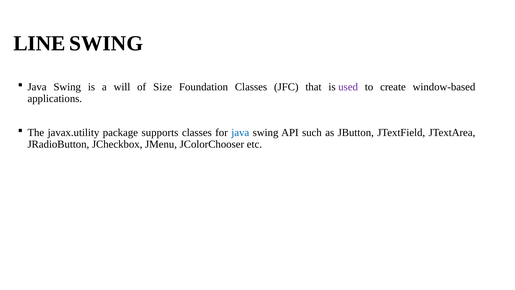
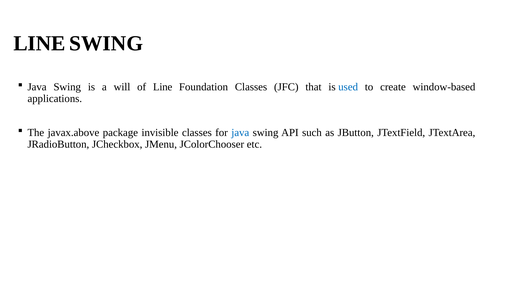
of Size: Size -> Line
used colour: purple -> blue
javax.utility: javax.utility -> javax.above
supports: supports -> invisible
